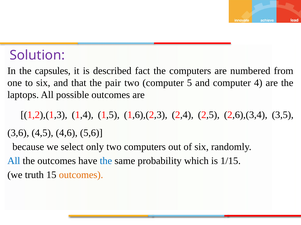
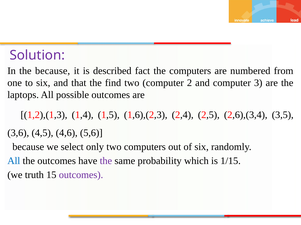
the capsules: capsules -> because
pair: pair -> find
5: 5 -> 2
4: 4 -> 3
the at (106, 161) colour: blue -> purple
outcomes at (81, 175) colour: orange -> purple
